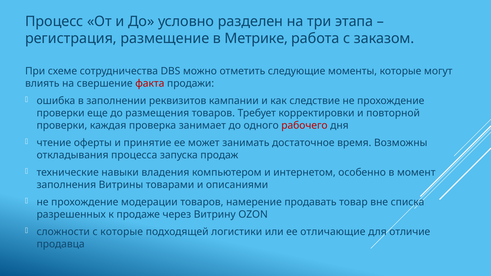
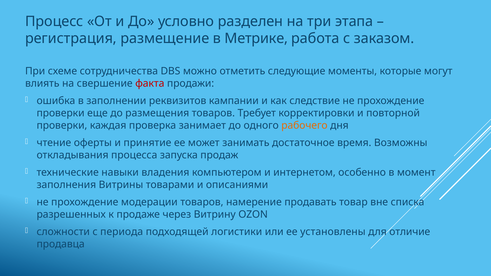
рабочего colour: red -> orange
с которые: которые -> периода
отличающие: отличающие -> установлены
